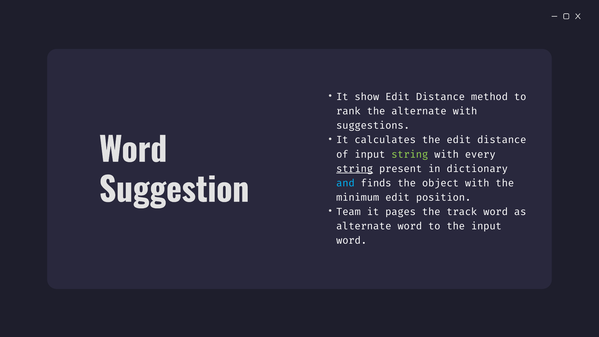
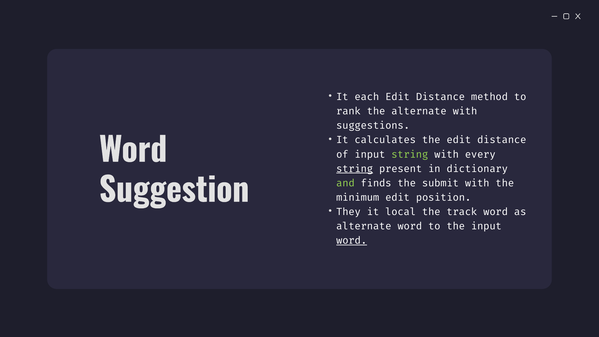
show: show -> each
and colour: light blue -> light green
object: object -> submit
Team: Team -> They
pages: pages -> local
word at (352, 241) underline: none -> present
